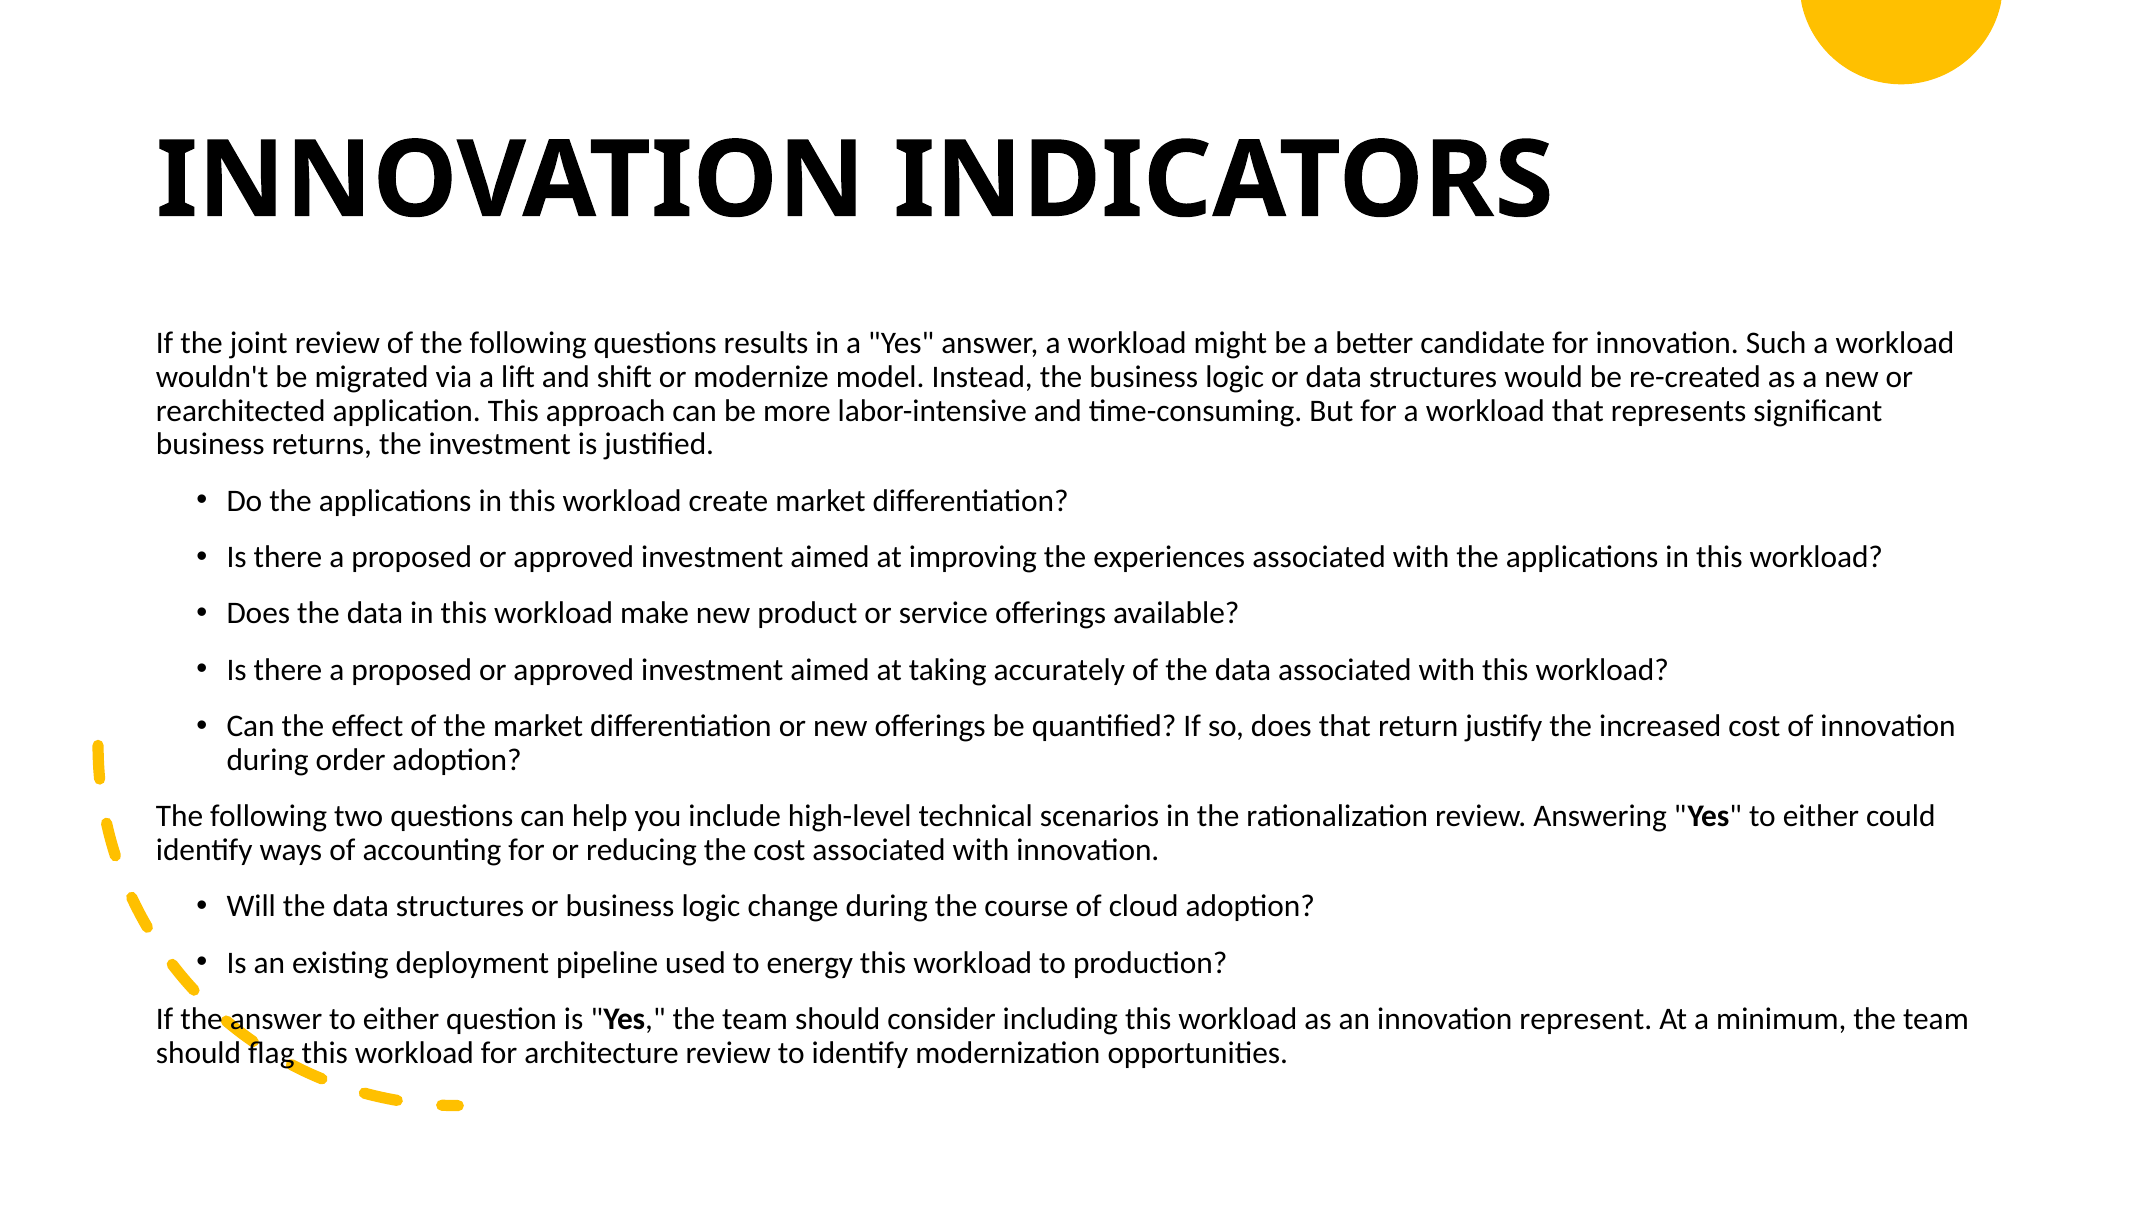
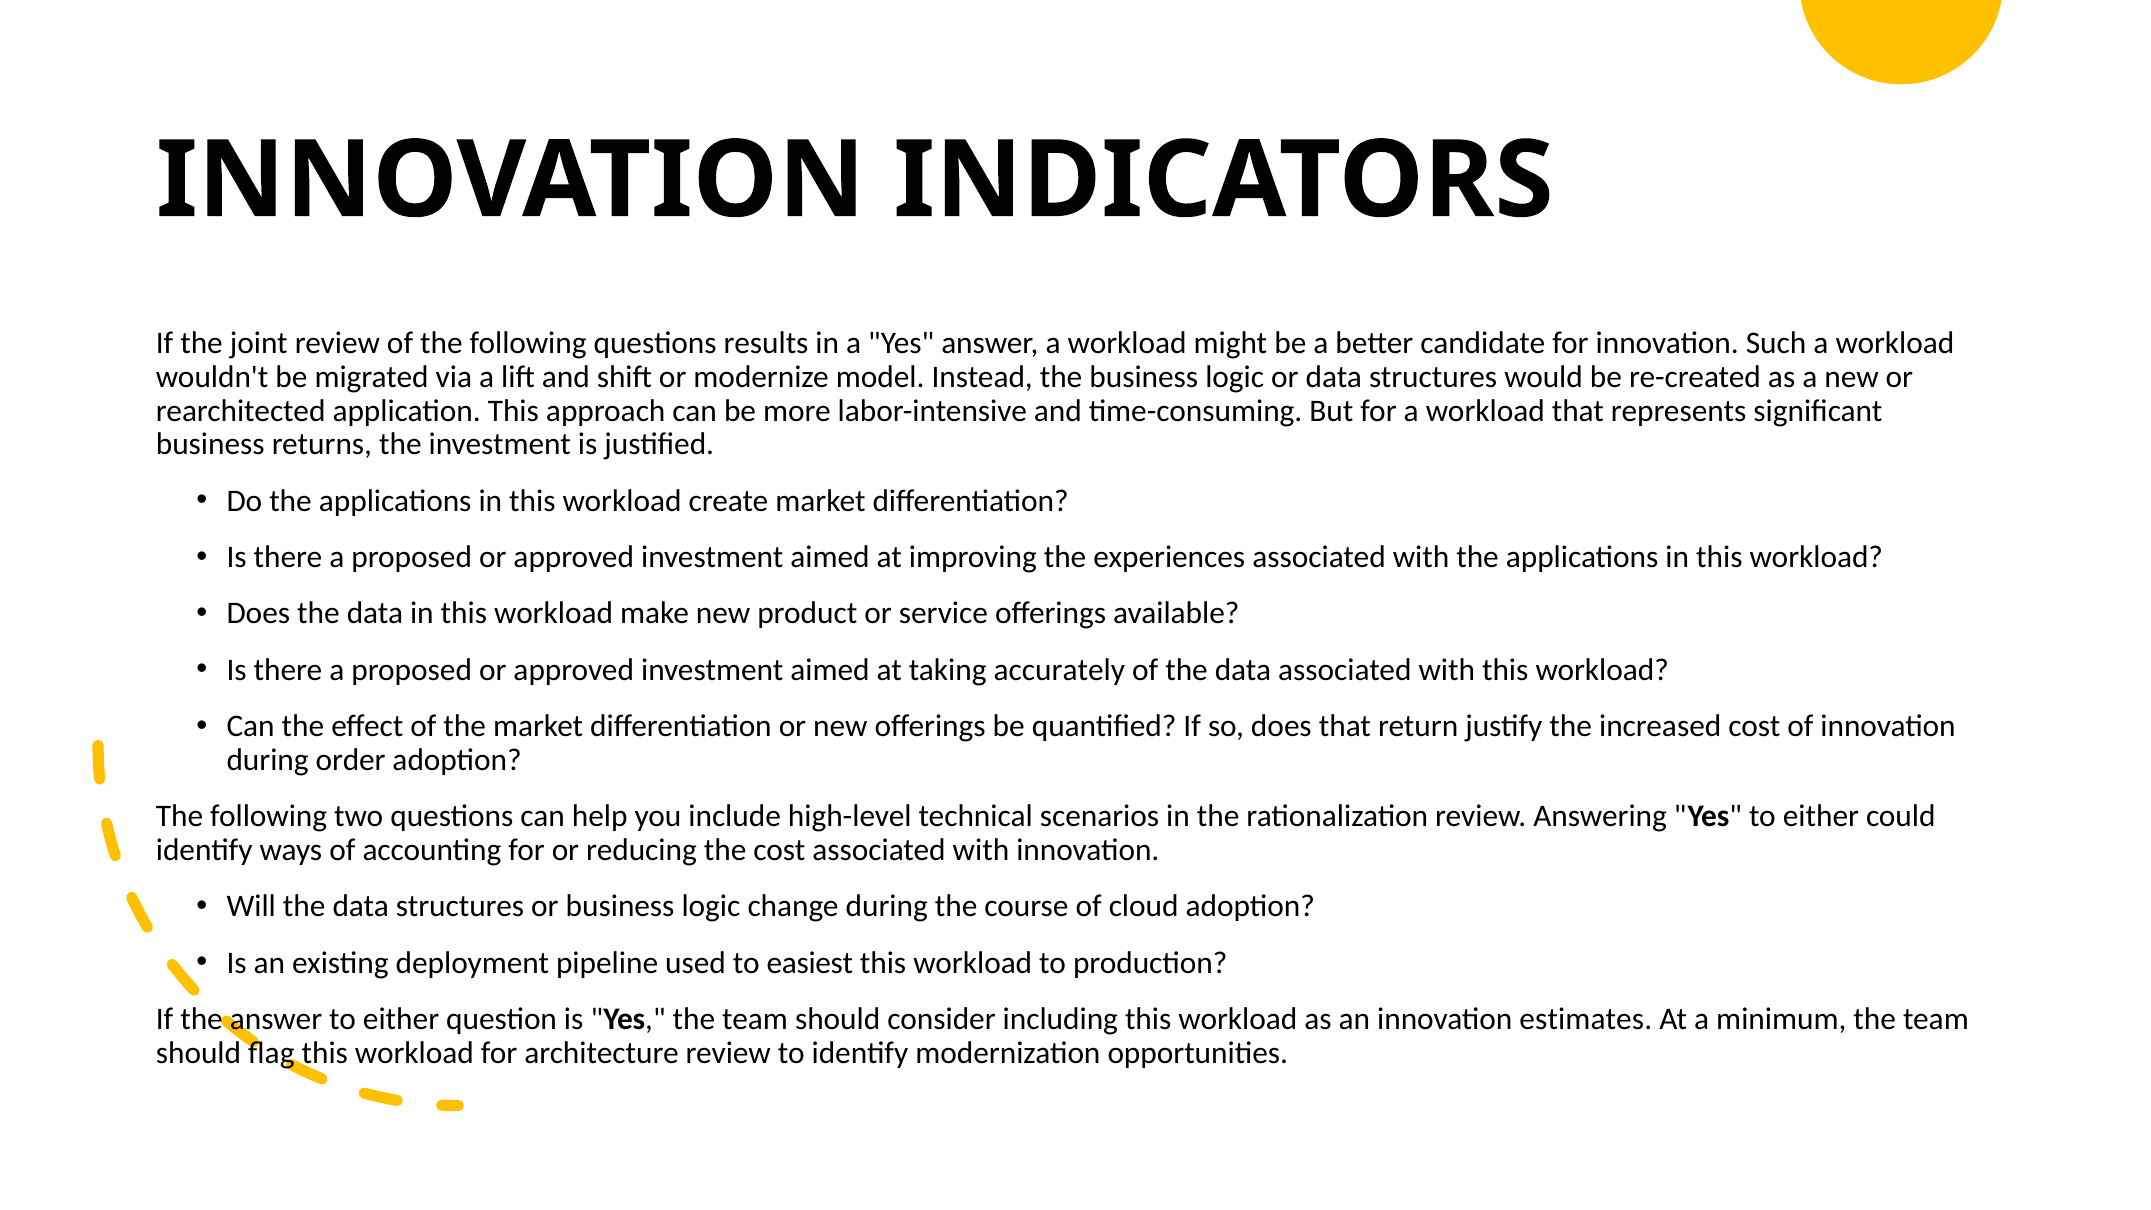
energy: energy -> easiest
represent: represent -> estimates
